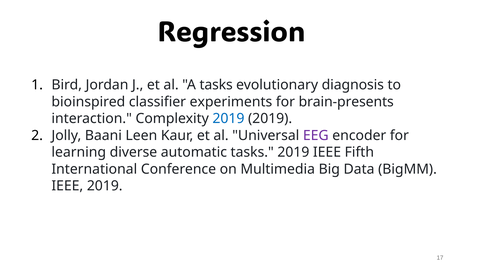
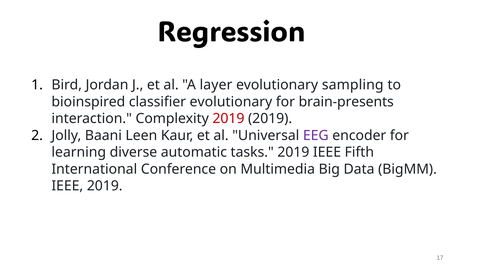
A tasks: tasks -> layer
diagnosis: diagnosis -> sampling
classifier experiments: experiments -> evolutionary
2019 at (228, 119) colour: blue -> red
